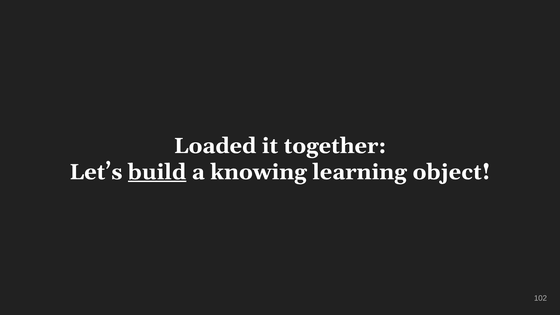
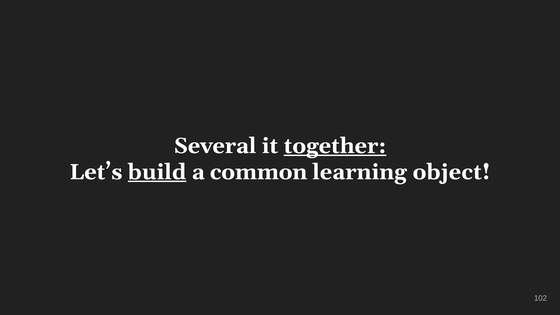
Loaded: Loaded -> Several
together underline: none -> present
knowing: knowing -> common
